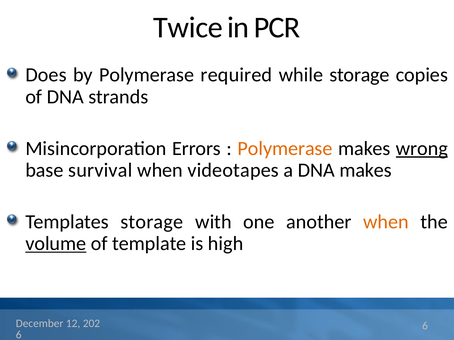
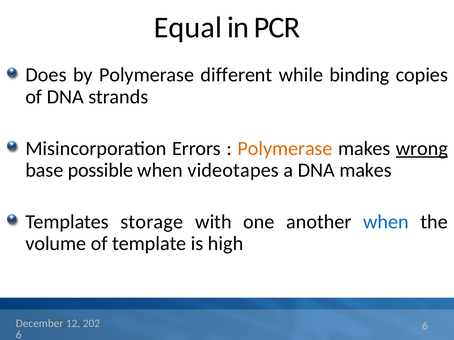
Twice: Twice -> Equal
required: required -> different
while storage: storage -> binding
survival: survival -> possible
when at (386, 222) colour: orange -> blue
volume underline: present -> none
